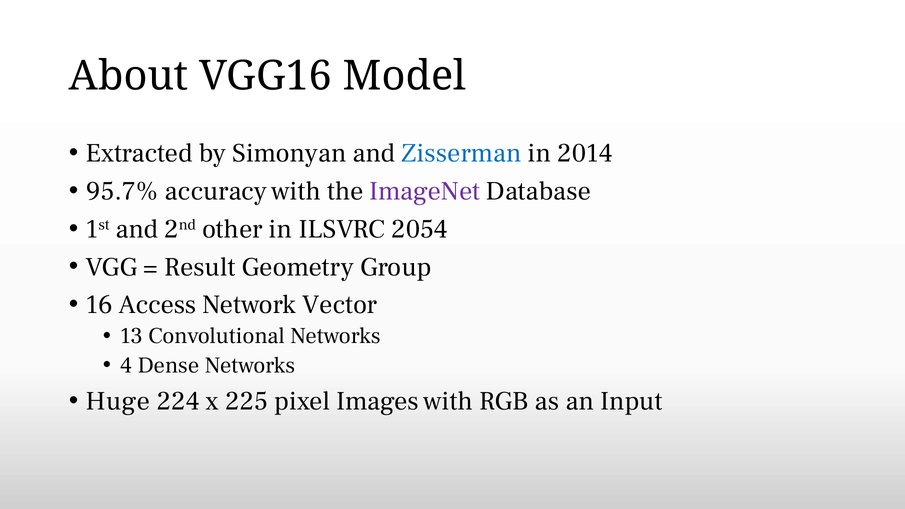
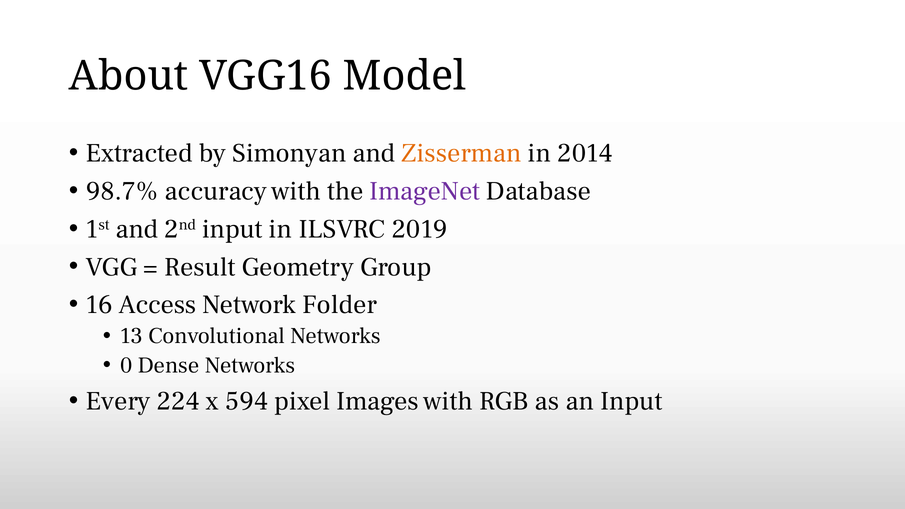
Zisserman colour: blue -> orange
95.7%: 95.7% -> 98.7%
2nd other: other -> input
2054: 2054 -> 2019
Vector: Vector -> Folder
4: 4 -> 0
Huge: Huge -> Every
225: 225 -> 594
